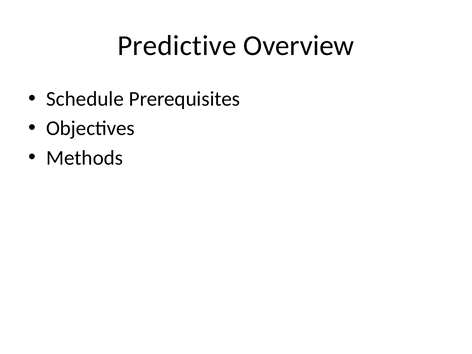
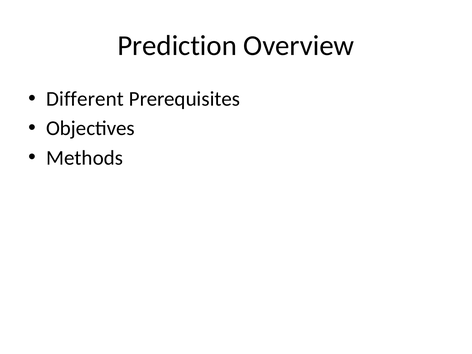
Predictive: Predictive -> Prediction
Schedule: Schedule -> Different
